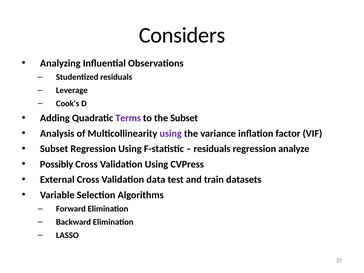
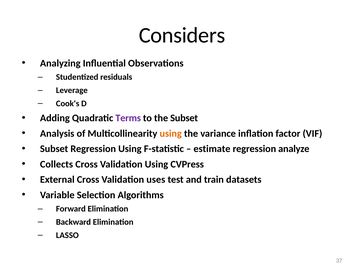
using at (171, 133) colour: purple -> orange
residuals at (212, 149): residuals -> estimate
Possibly: Possibly -> Collects
data: data -> uses
